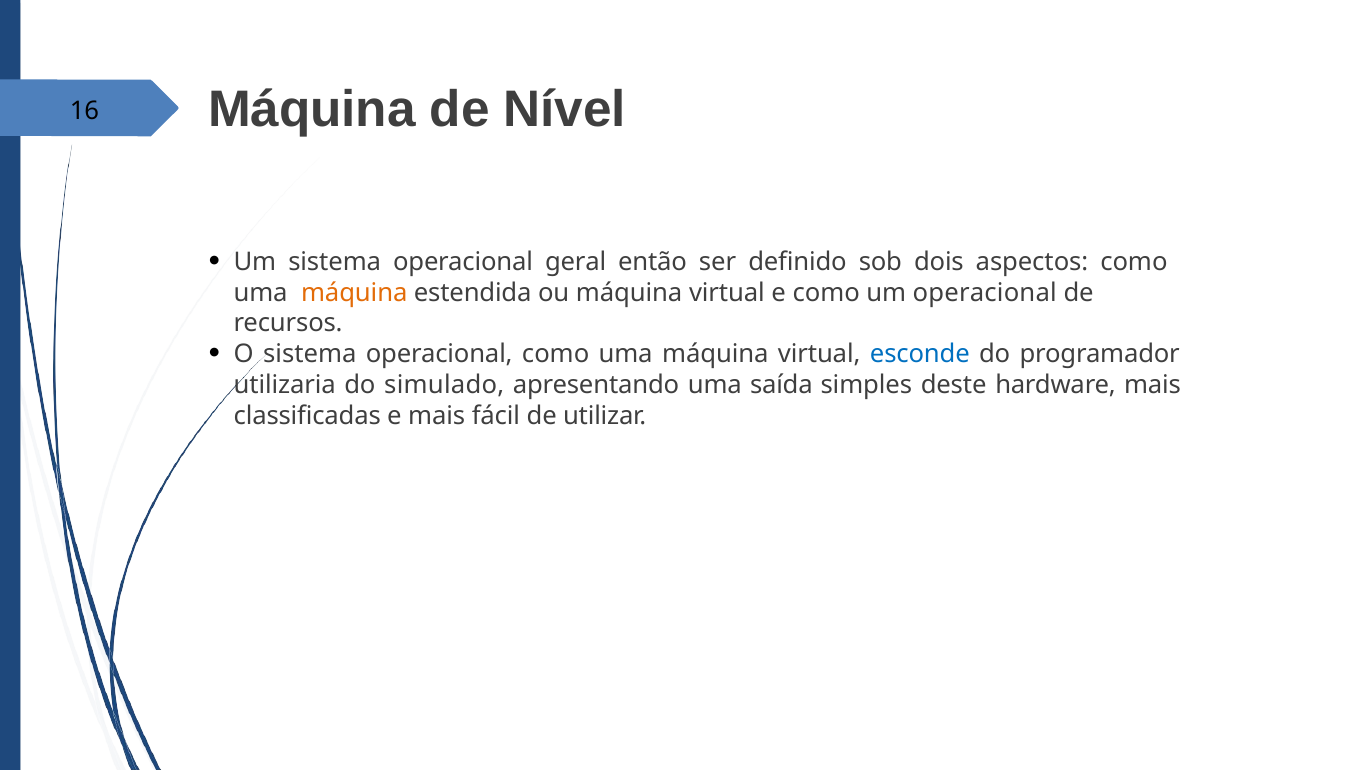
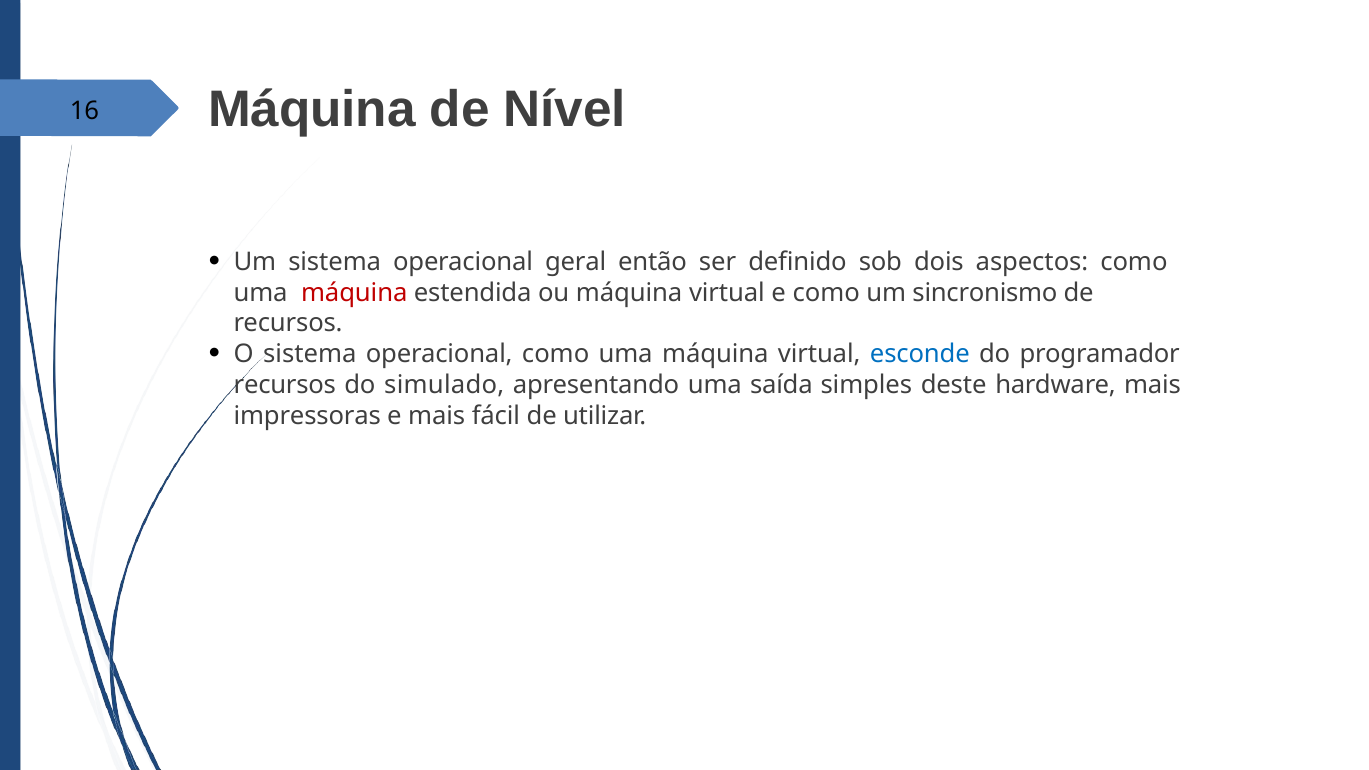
máquina at (354, 293) colour: orange -> red
um operacional: operacional -> sincronismo
utilizaria at (285, 385): utilizaria -> recursos
classificadas: classificadas -> impressoras
